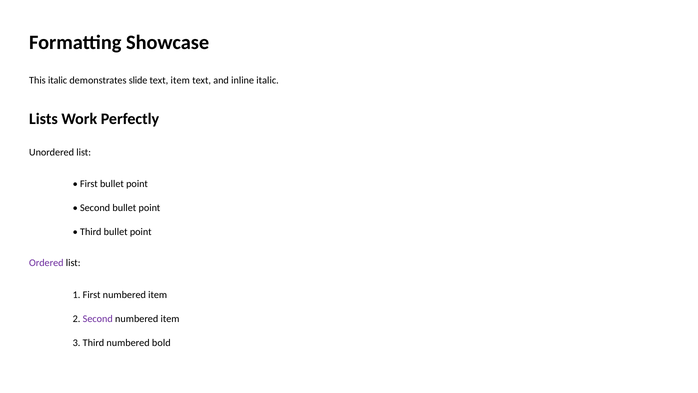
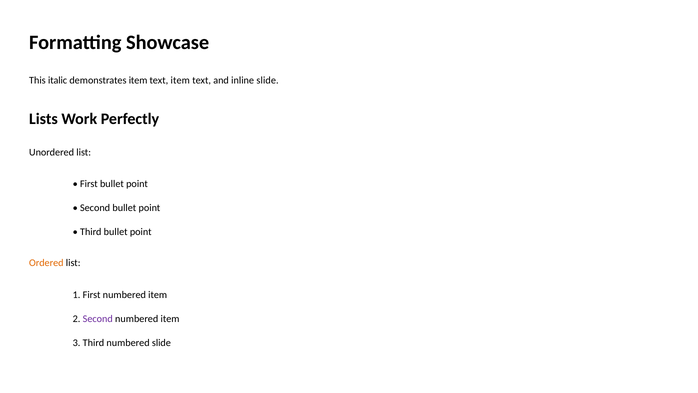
demonstrates slide: slide -> item
inline italic: italic -> slide
Ordered colour: purple -> orange
numbered bold: bold -> slide
